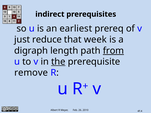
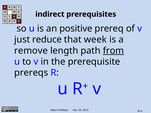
earliest: earliest -> positive
digraph: digraph -> remove
the underline: present -> none
remove: remove -> prereqs
